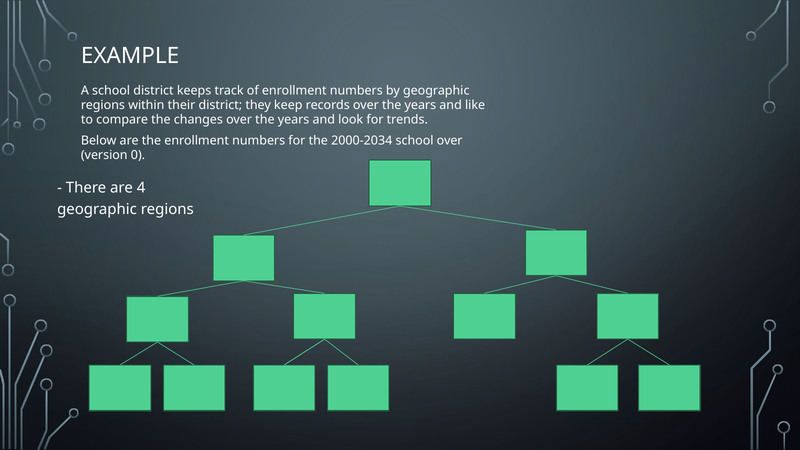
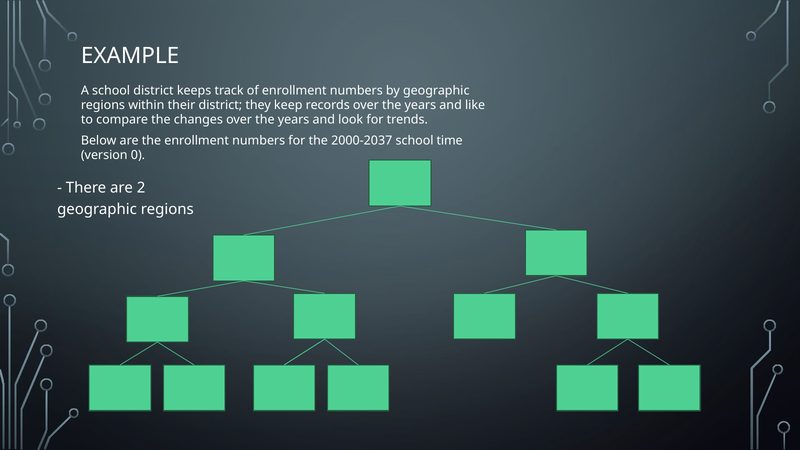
2000-2034: 2000-2034 -> 2000-2037
school over: over -> time
4: 4 -> 2
